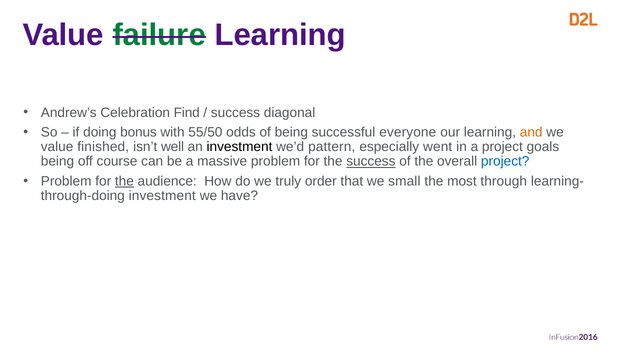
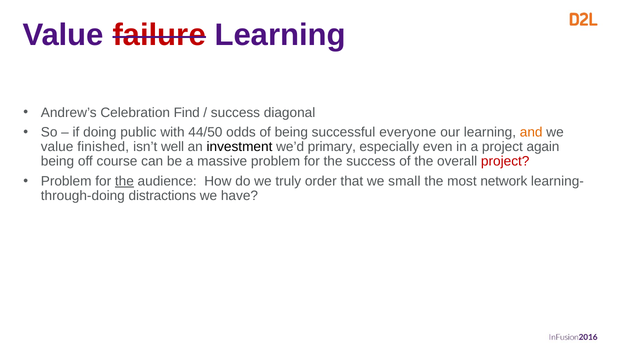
failure colour: green -> red
bonus: bonus -> public
55/50: 55/50 -> 44/50
pattern: pattern -> primary
went: went -> even
goals: goals -> again
success at (371, 162) underline: present -> none
project at (505, 162) colour: blue -> red
through: through -> network
investment at (162, 196): investment -> distractions
